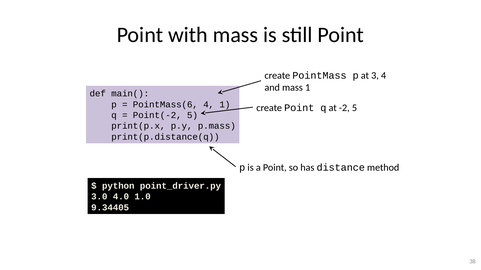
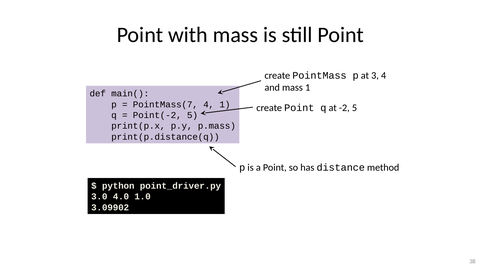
PointMass(6: PointMass(6 -> PointMass(7
9.34405: 9.34405 -> 3.09902
